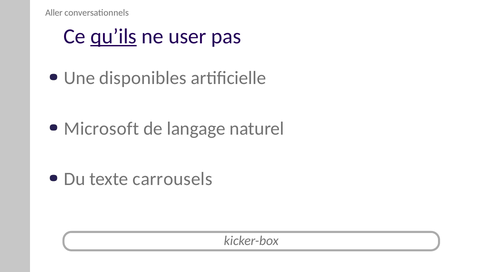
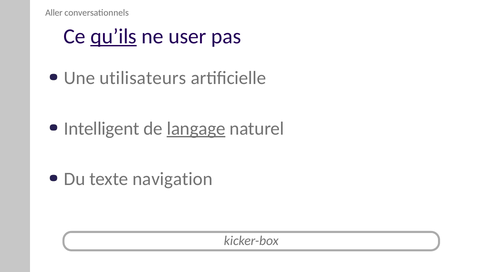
disponibles: disponibles -> utilisateurs
Microsoft: Microsoft -> Intelligent
langage underline: none -> present
carrousels: carrousels -> navigation
